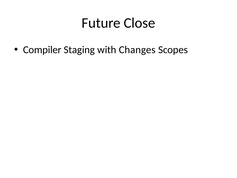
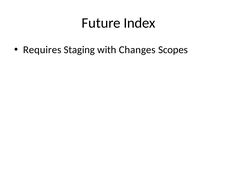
Close: Close -> Index
Compiler: Compiler -> Requires
